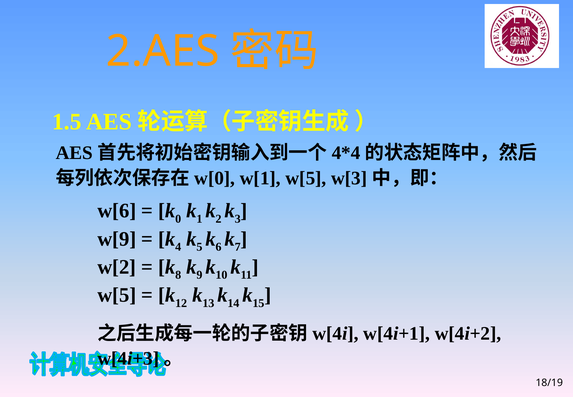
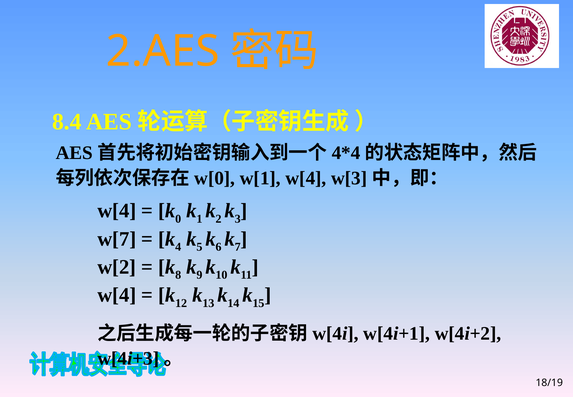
1.5: 1.5 -> 8.4
w[1 w[5: w[5 -> w[4
w[6 at (117, 211): w[6 -> w[4
w[9: w[9 -> w[7
w[5 at (117, 295): w[5 -> w[4
